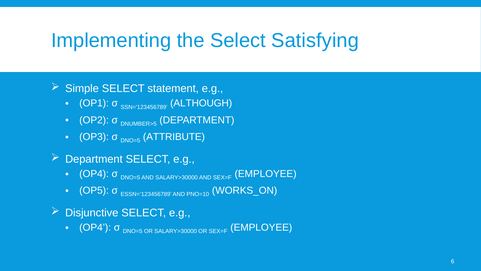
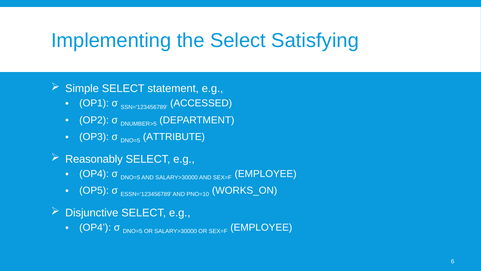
ALTHOUGH: ALTHOUGH -> ACCESSED
Department at (94, 159): Department -> Reasonably
